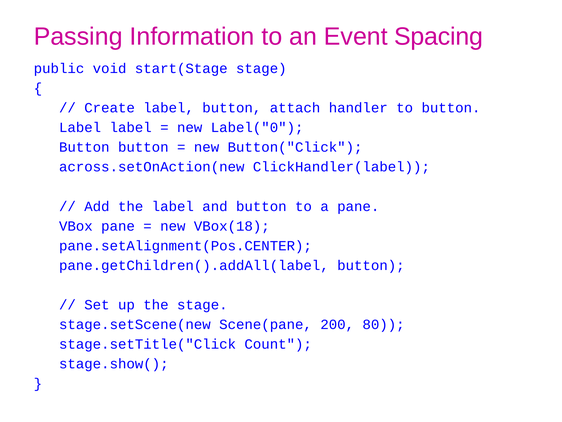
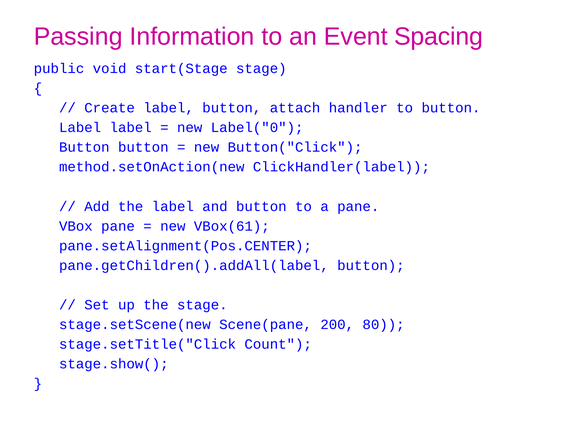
across.setOnAction(new: across.setOnAction(new -> method.setOnAction(new
VBox(18: VBox(18 -> VBox(61
